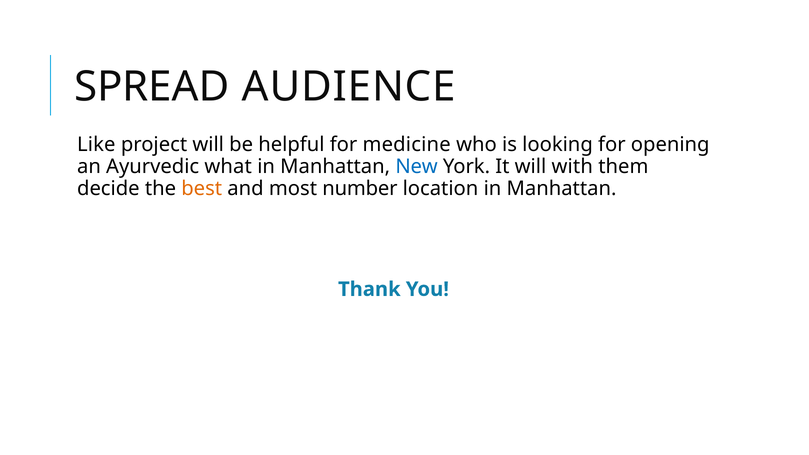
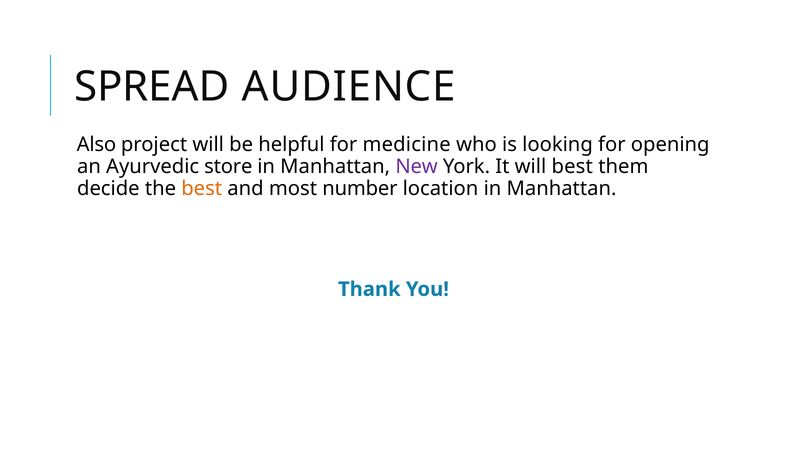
Like: Like -> Also
what: what -> store
New colour: blue -> purple
will with: with -> best
